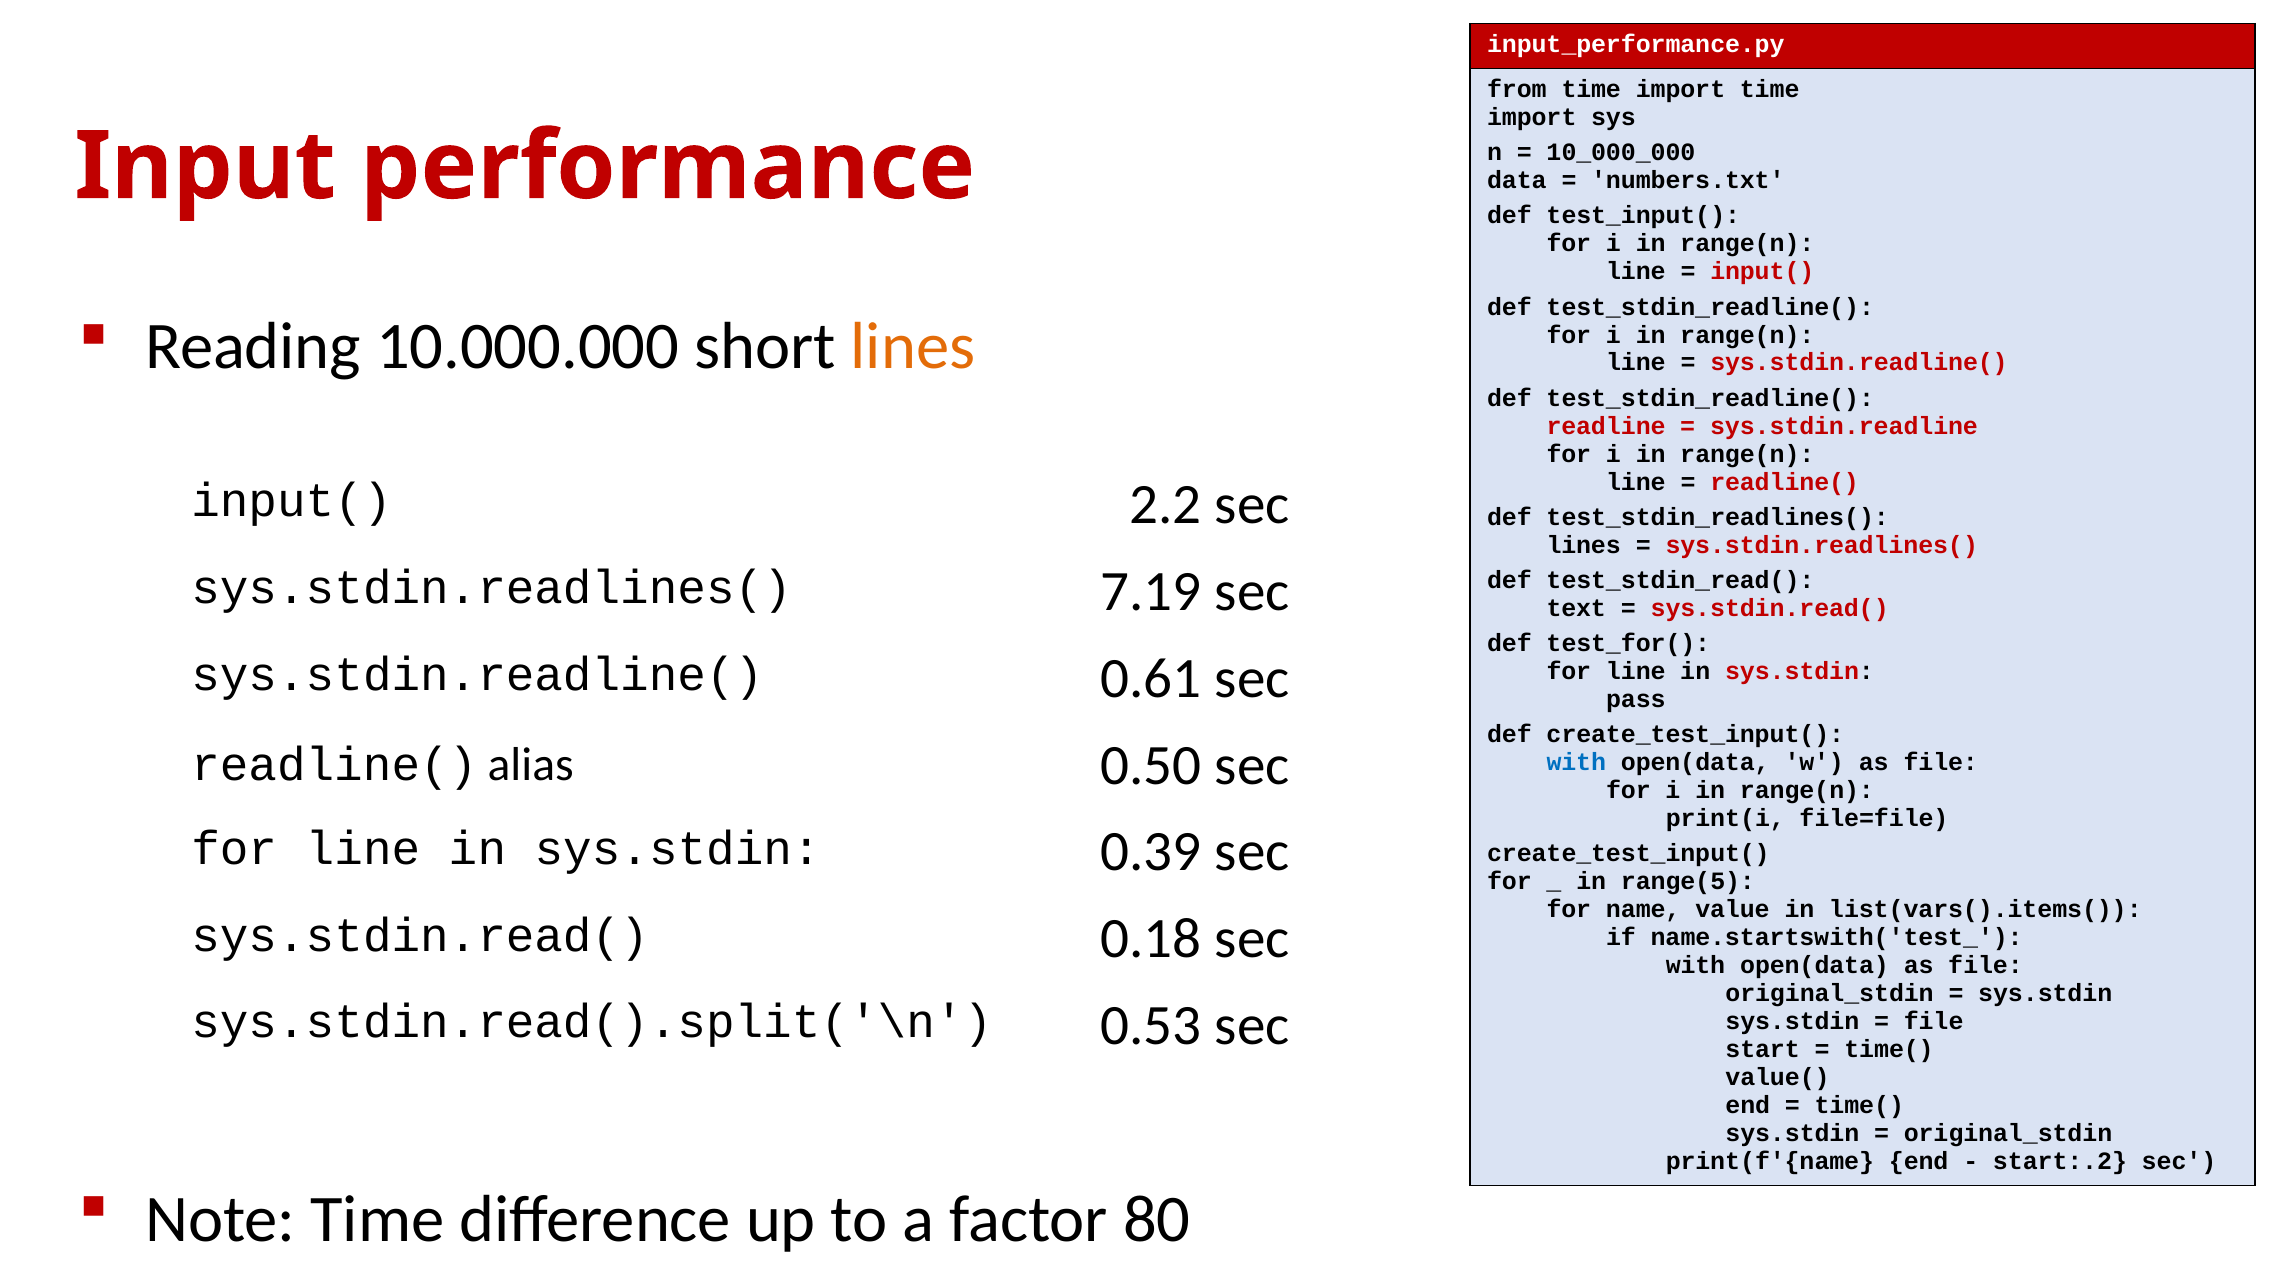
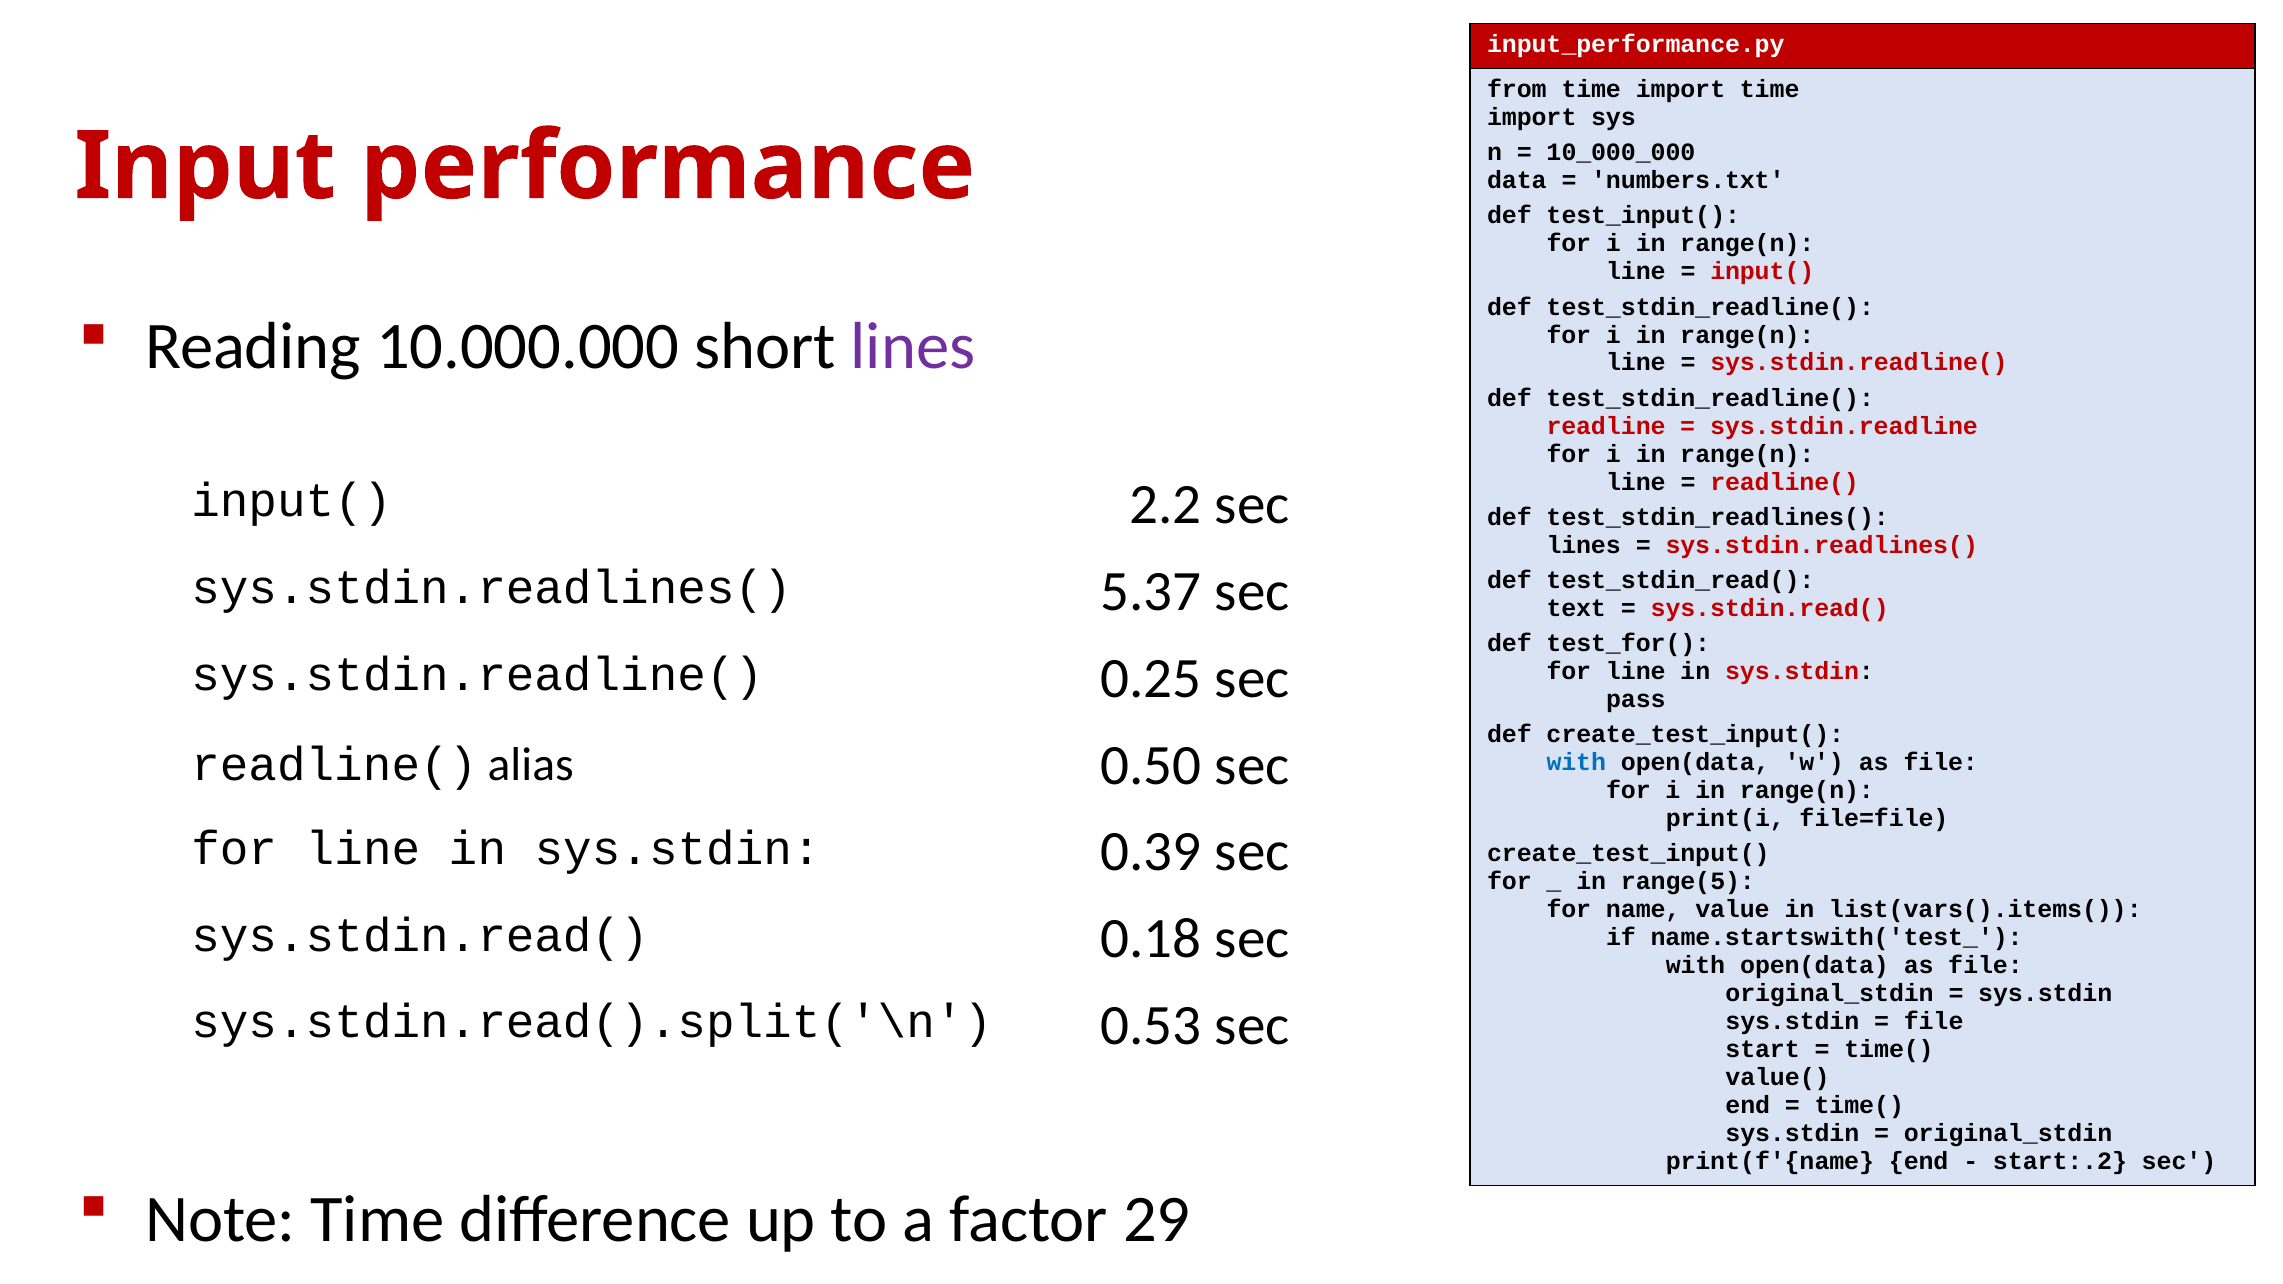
lines at (913, 346) colour: orange -> purple
7.19: 7.19 -> 5.37
0.61: 0.61 -> 0.25
80: 80 -> 29
